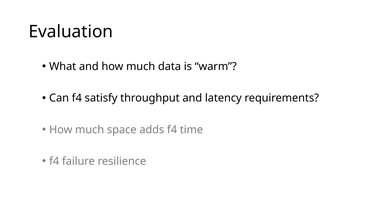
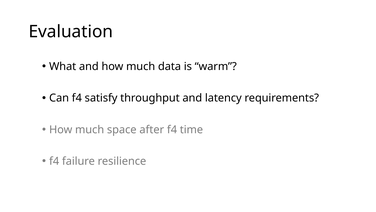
adds: adds -> after
